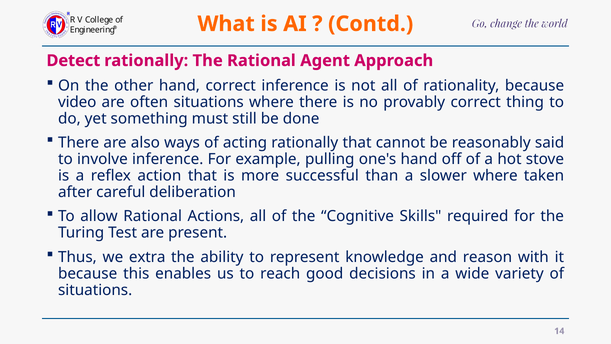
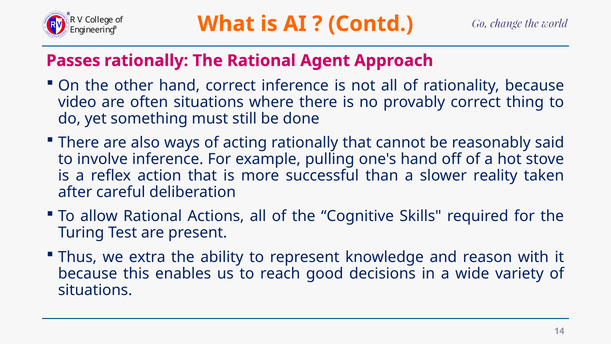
Detect: Detect -> Passes
slower where: where -> reality
